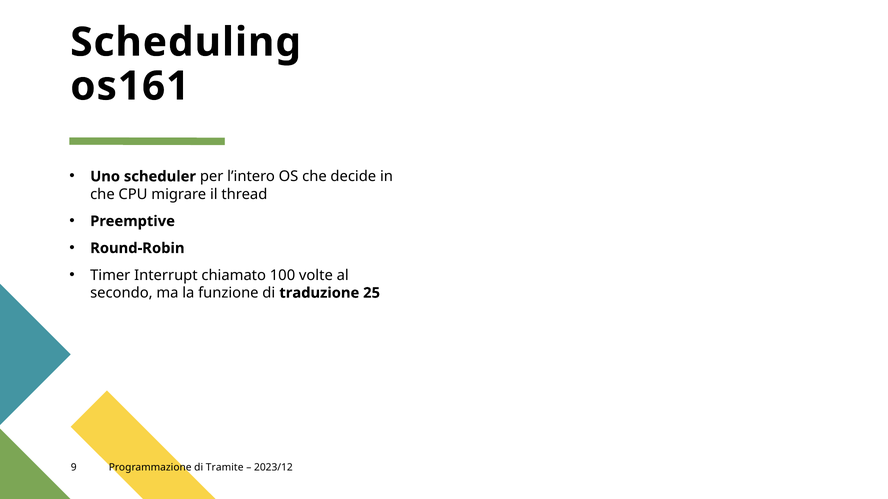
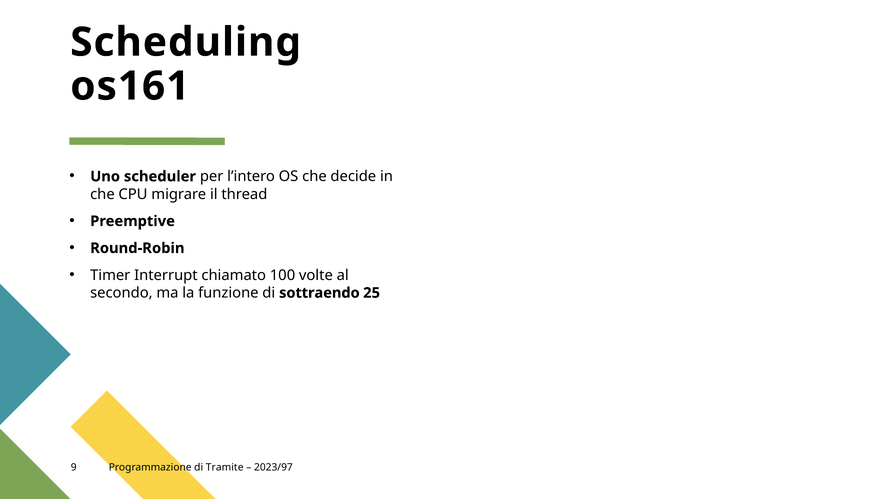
traduzione: traduzione -> sottraendo
2023/12: 2023/12 -> 2023/97
